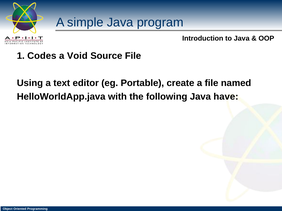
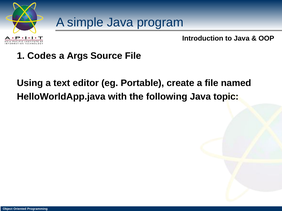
Void: Void -> Args
have: have -> topic
